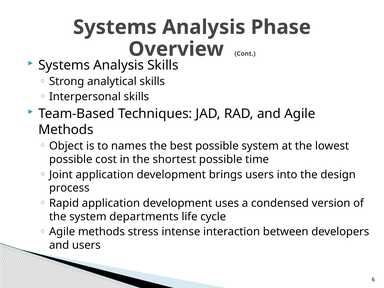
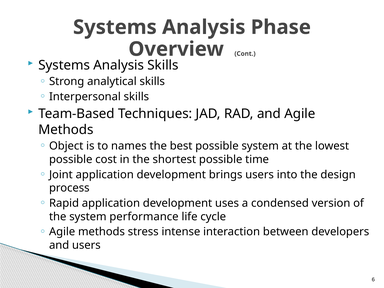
departments: departments -> performance
